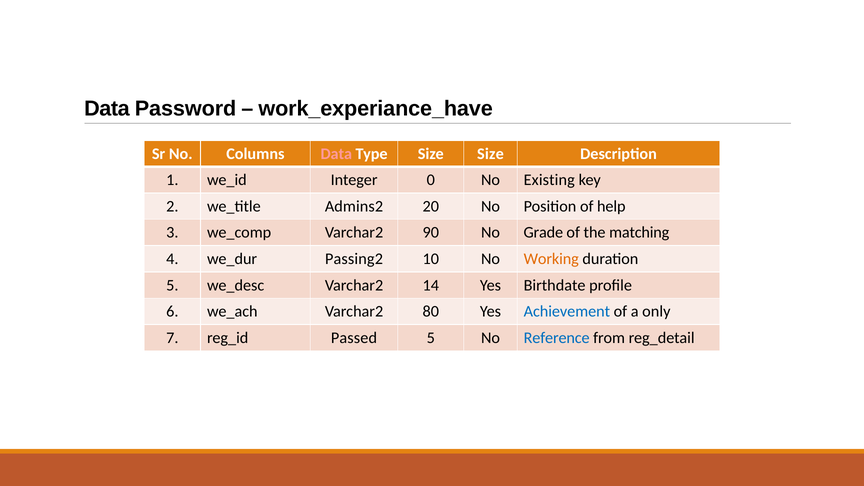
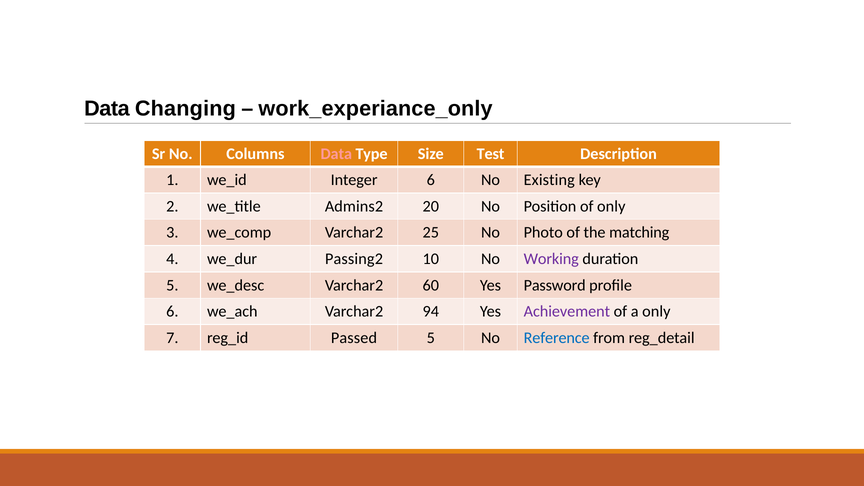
Password: Password -> Changing
work_experiance_have: work_experiance_have -> work_experiance_only
Size Size: Size -> Test
Integer 0: 0 -> 6
of help: help -> only
90: 90 -> 25
Grade: Grade -> Photo
Working colour: orange -> purple
14: 14 -> 60
Birthdate: Birthdate -> Password
80: 80 -> 94
Achievement colour: blue -> purple
